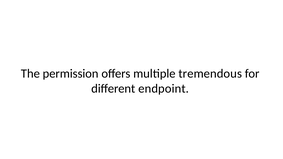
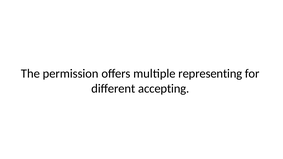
tremendous: tremendous -> representing
endpoint: endpoint -> accepting
